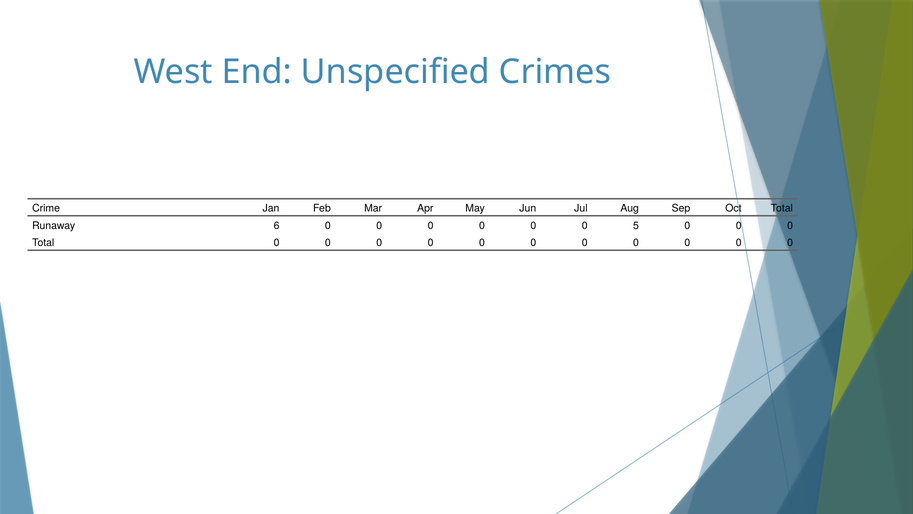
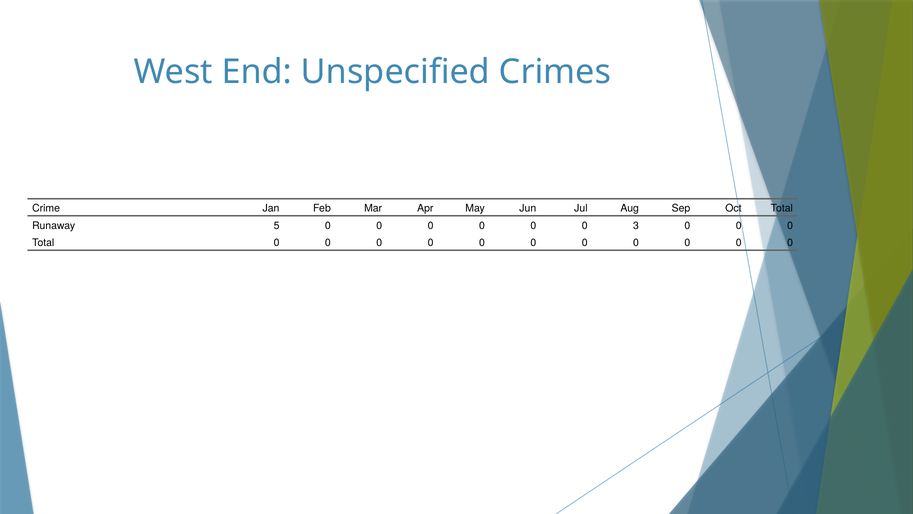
6: 6 -> 5
5: 5 -> 3
